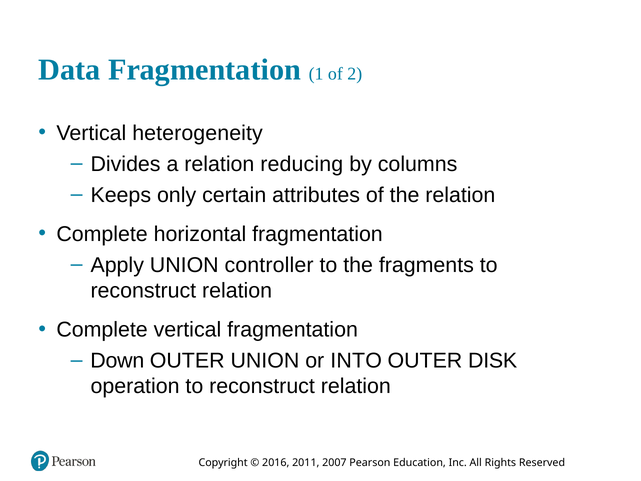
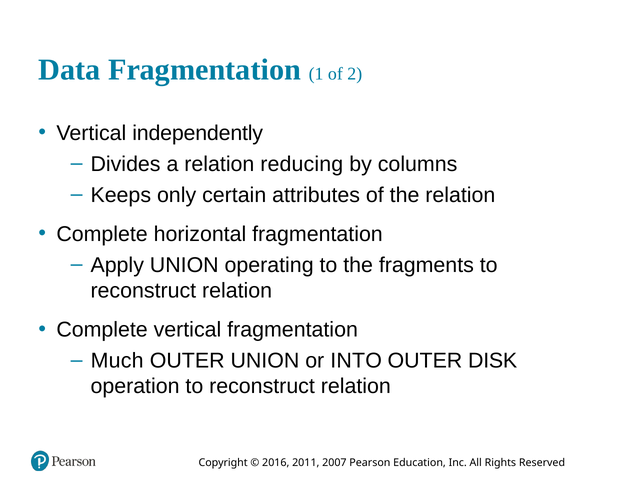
heterogeneity: heterogeneity -> independently
controller: controller -> operating
Down: Down -> Much
